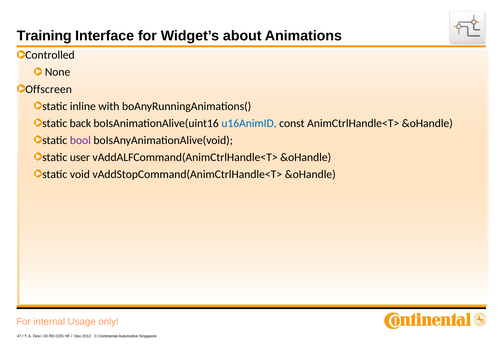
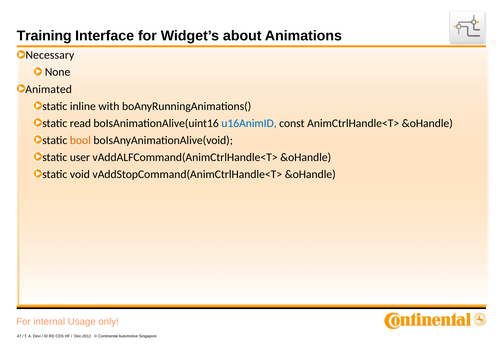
Controlled: Controlled -> Necessary
Offscreen: Offscreen -> Animated
back: back -> read
bool colour: purple -> orange
